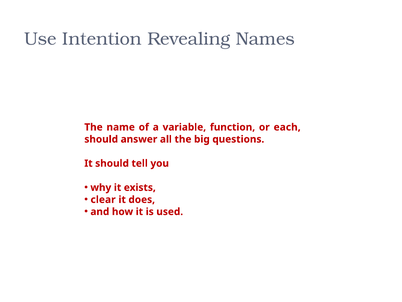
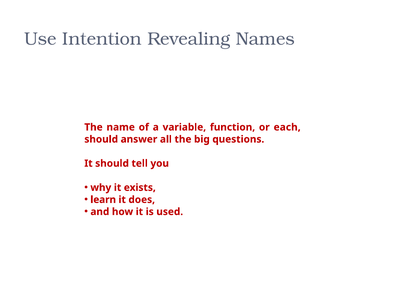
clear: clear -> learn
